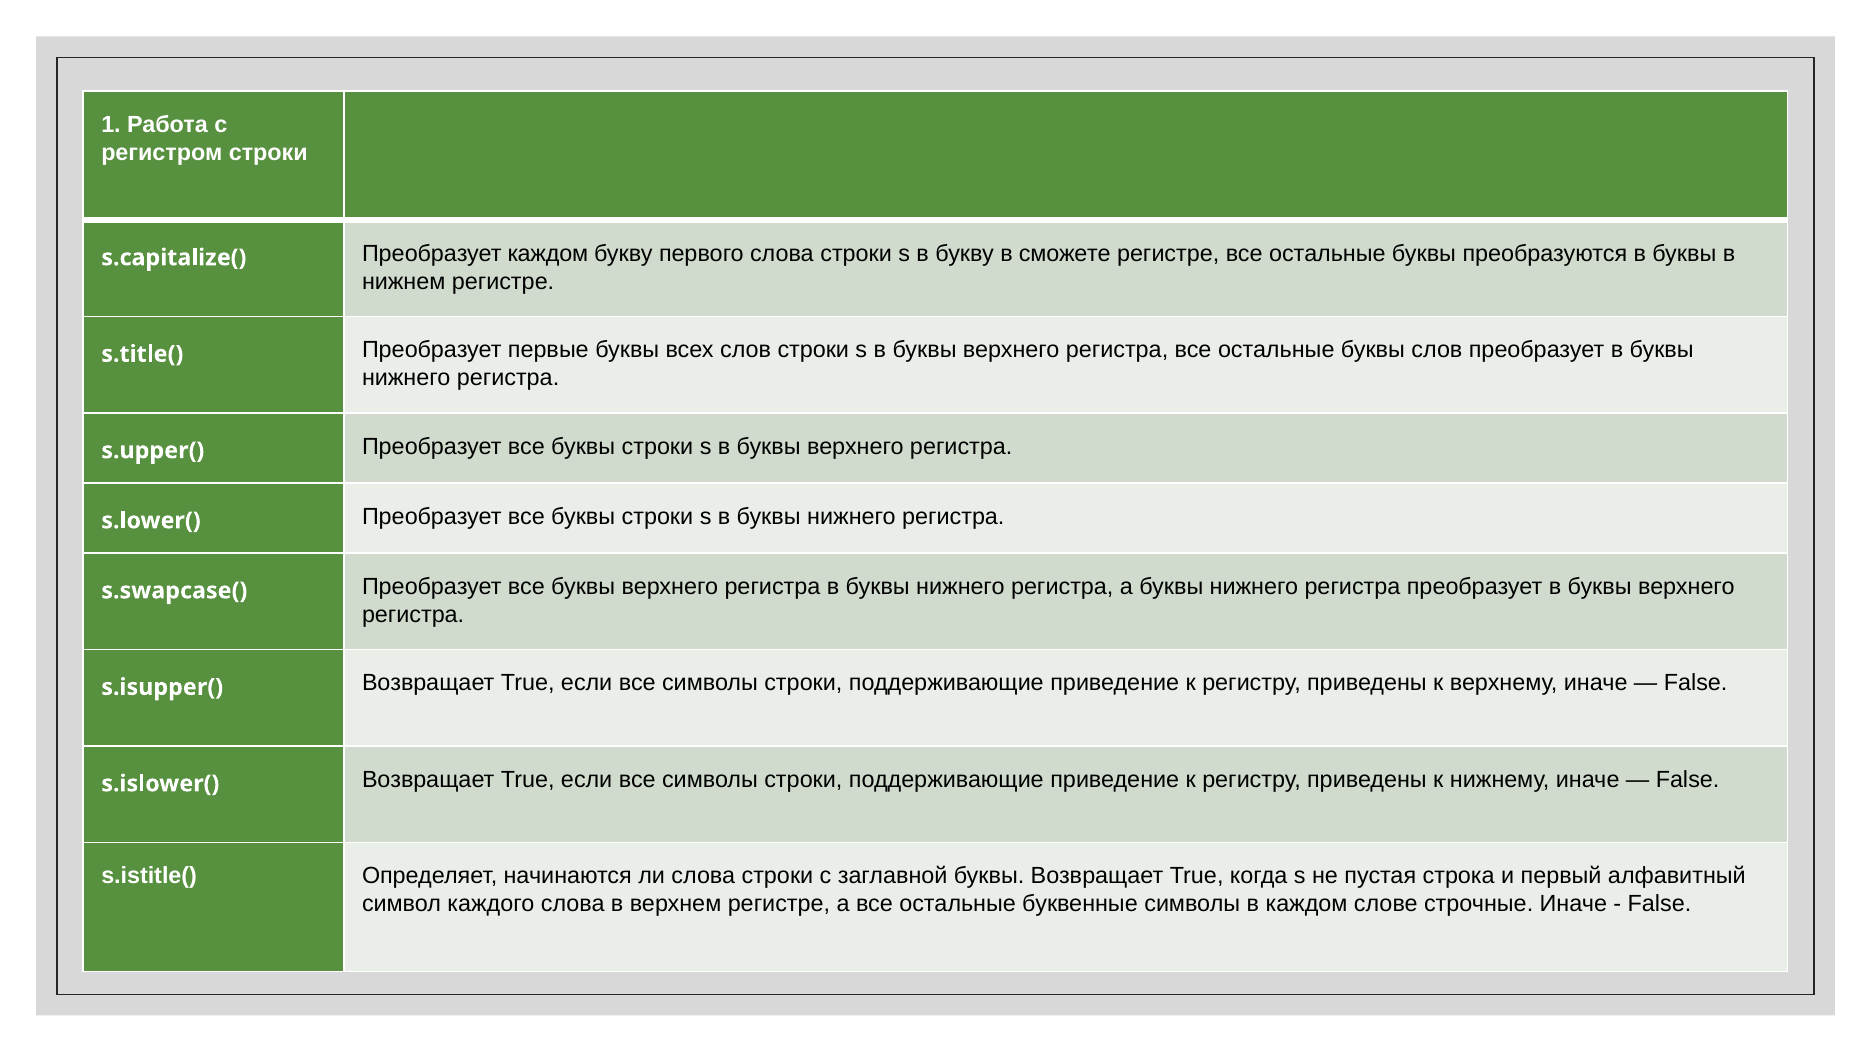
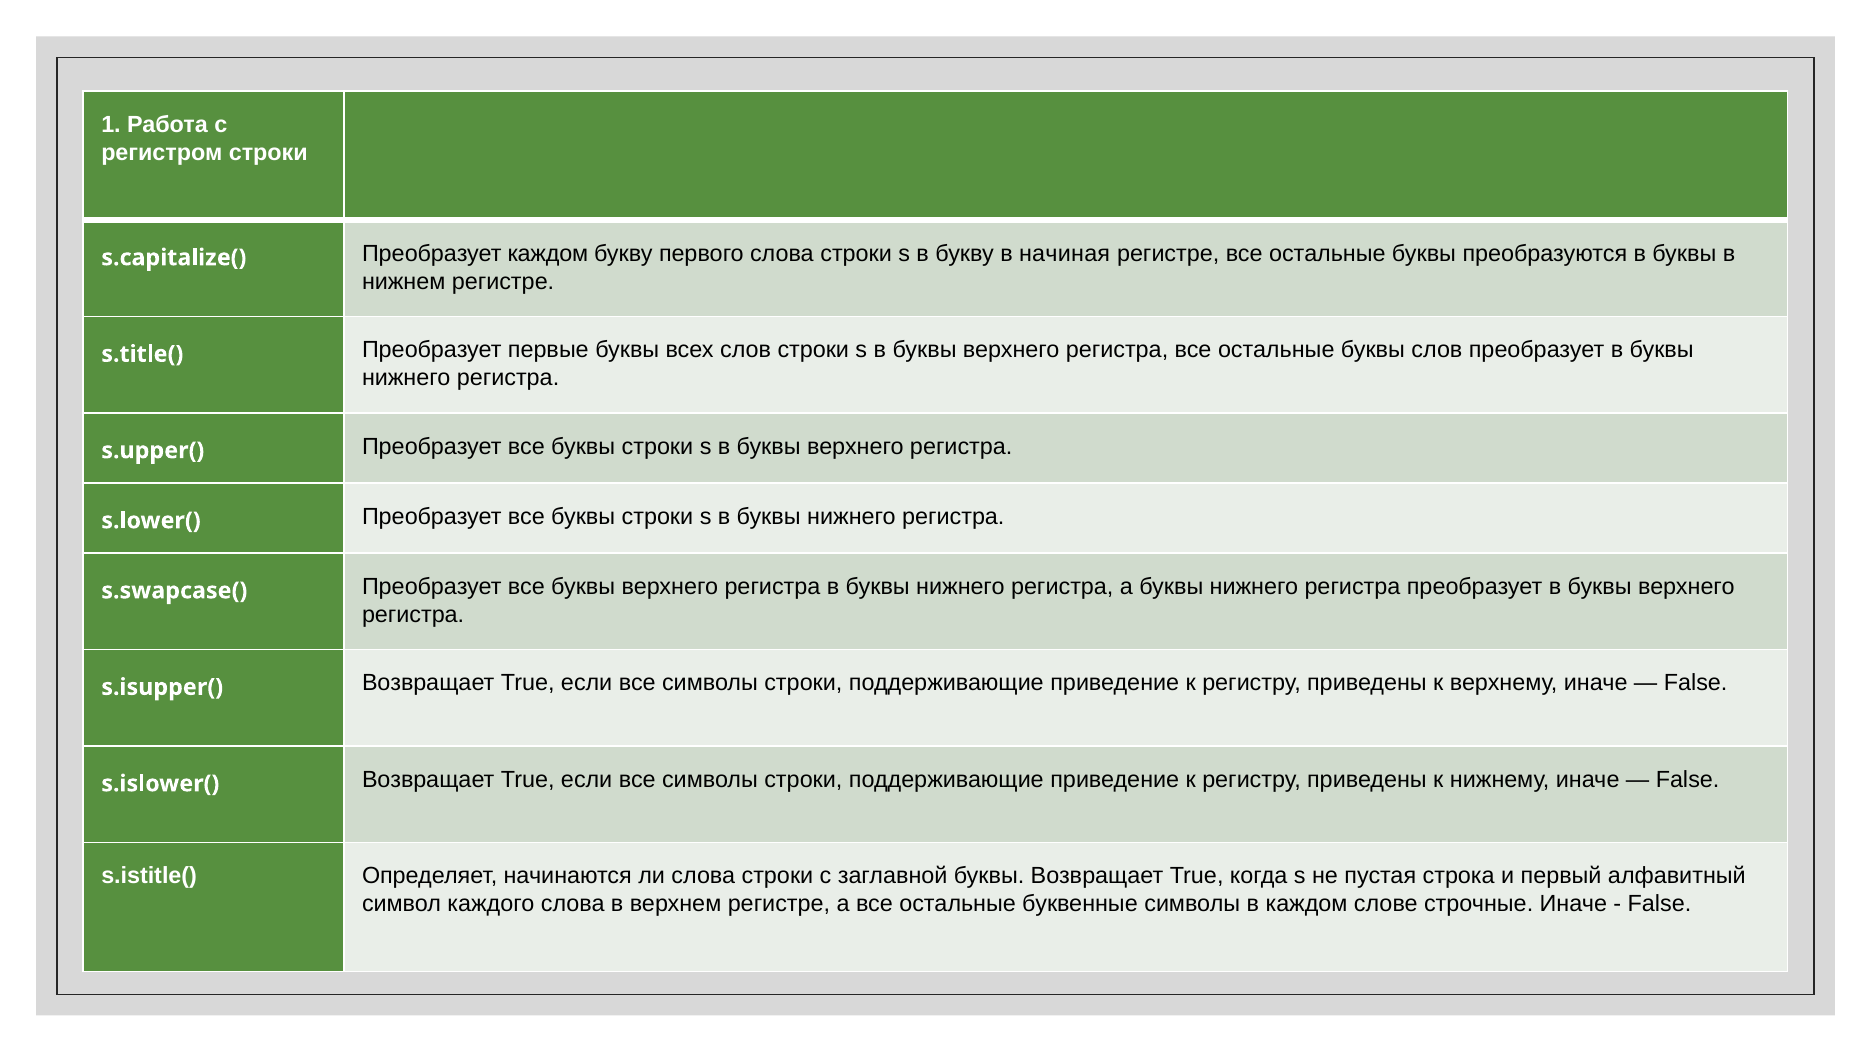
сможете: сможете -> начиная
